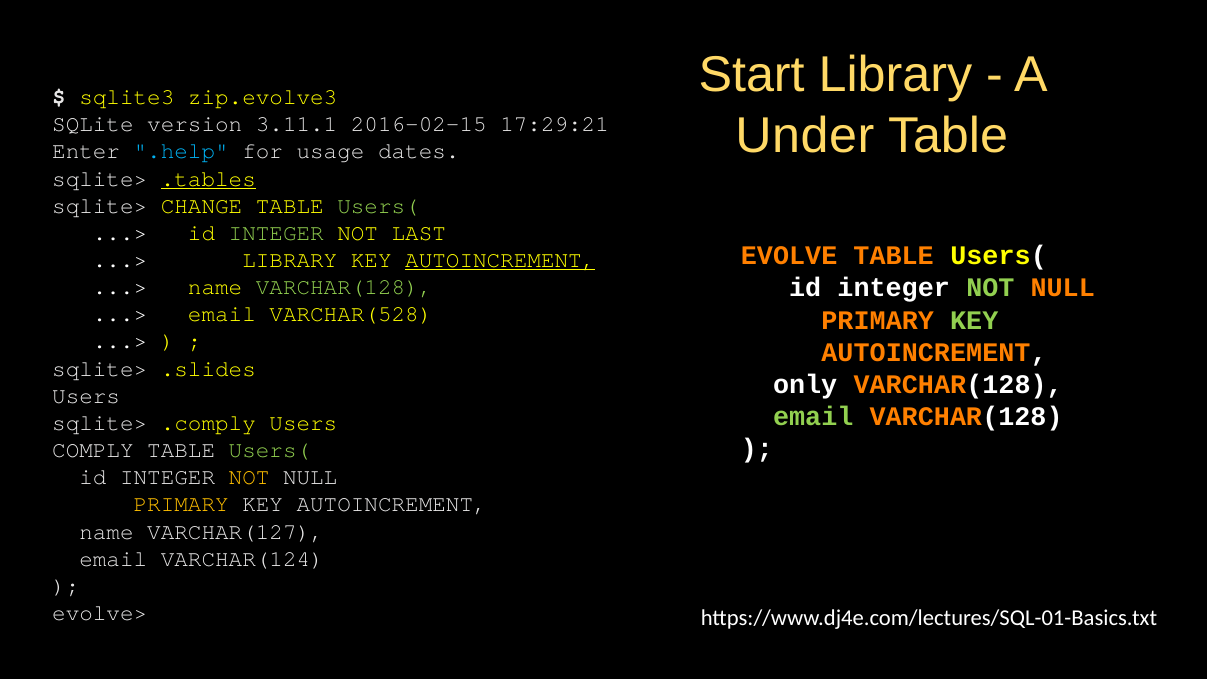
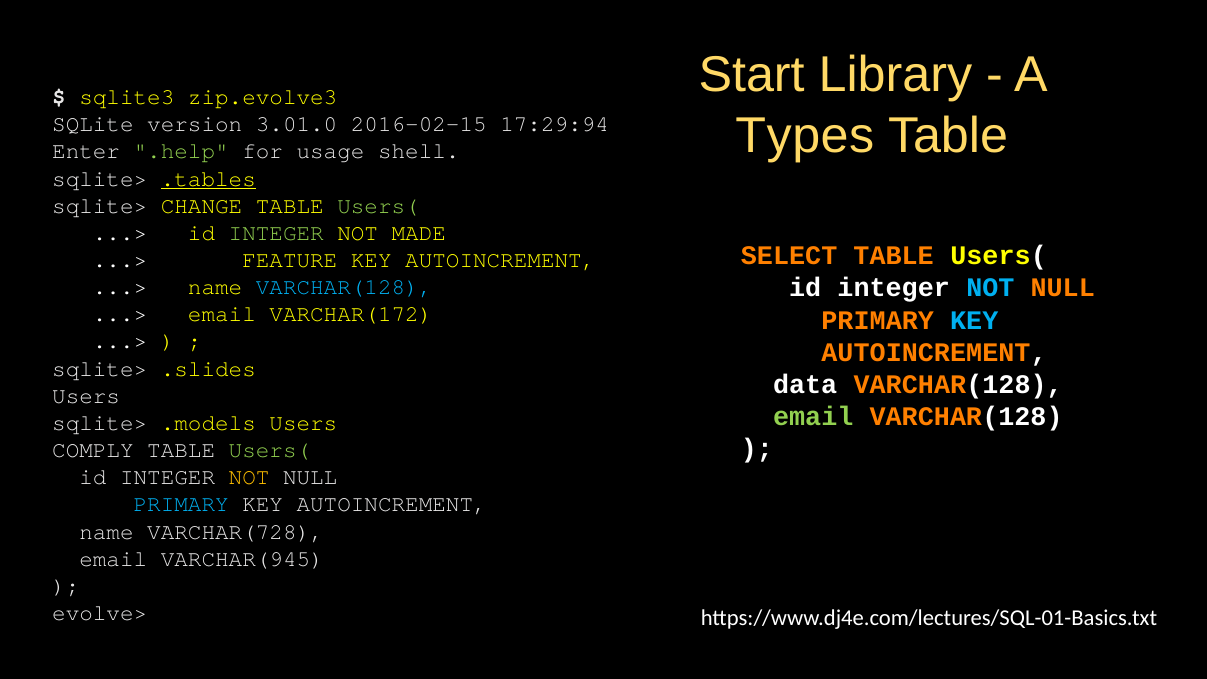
Under: Under -> Types
3.11.1: 3.11.1 -> 3.01.0
17:29:21: 17:29:21 -> 17:29:94
.help colour: light blue -> light green
dates: dates -> shell
LAST: LAST -> MADE
EVOLVE: EVOLVE -> SELECT
LIBRARY at (290, 260): LIBRARY -> FEATURE
AUTOINCREMENT at (500, 260) underline: present -> none
VARCHAR(128 at (344, 287) colour: light green -> light blue
NOT at (990, 288) colour: light green -> light blue
VARCHAR(528: VARCHAR(528 -> VARCHAR(172
KEY at (974, 320) colour: light green -> light blue
only: only -> data
.comply: .comply -> .models
PRIMARY at (181, 504) colour: yellow -> light blue
VARCHAR(127: VARCHAR(127 -> VARCHAR(728
VARCHAR(124: VARCHAR(124 -> VARCHAR(945
